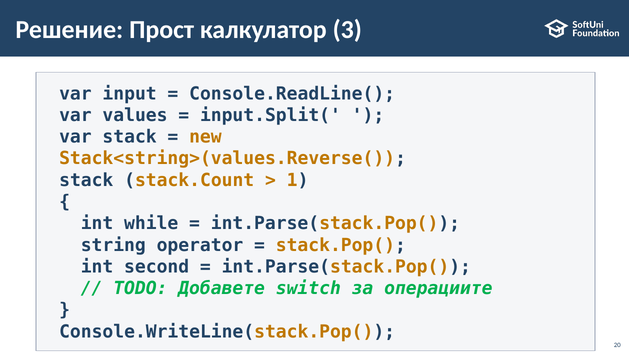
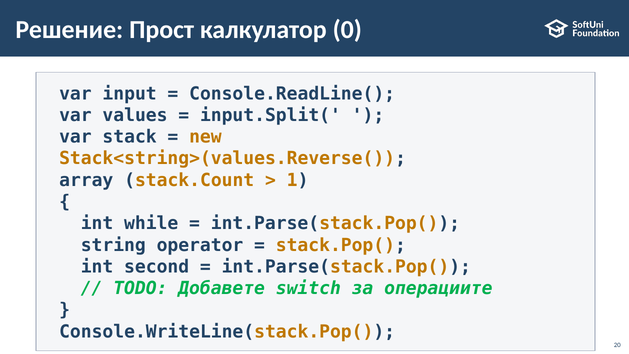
3: 3 -> 0
stack at (86, 180): stack -> array
